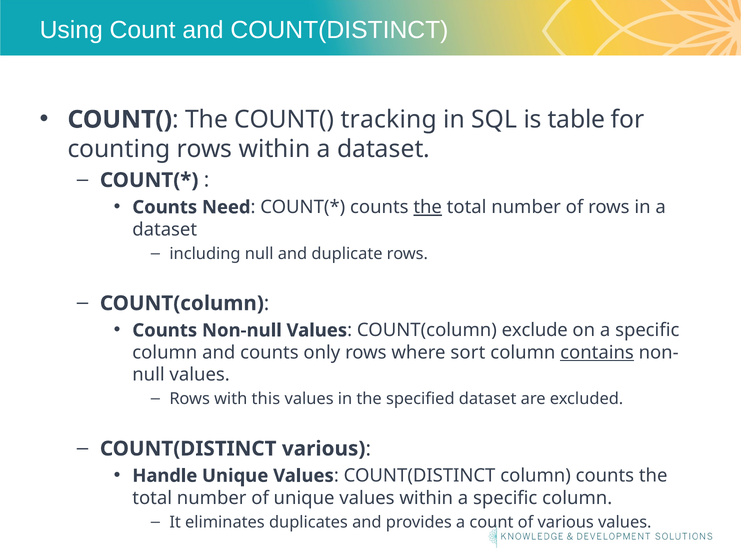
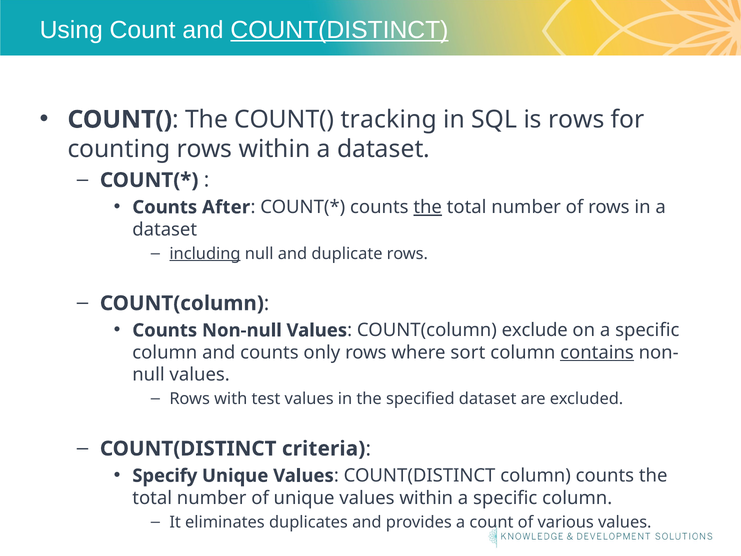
COUNT(DISTINCT at (339, 30) underline: none -> present
is table: table -> rows
Need: Need -> After
including underline: none -> present
this: this -> test
COUNT(DISTINCT various: various -> criteria
Handle: Handle -> Specify
